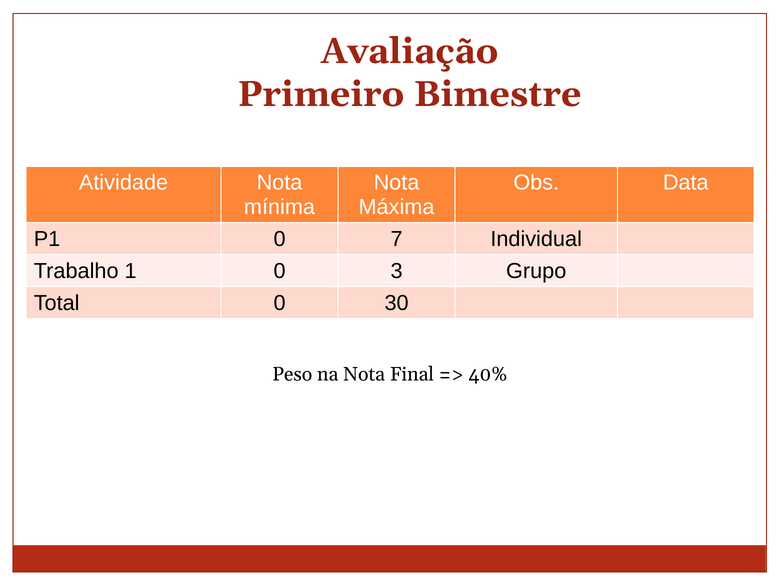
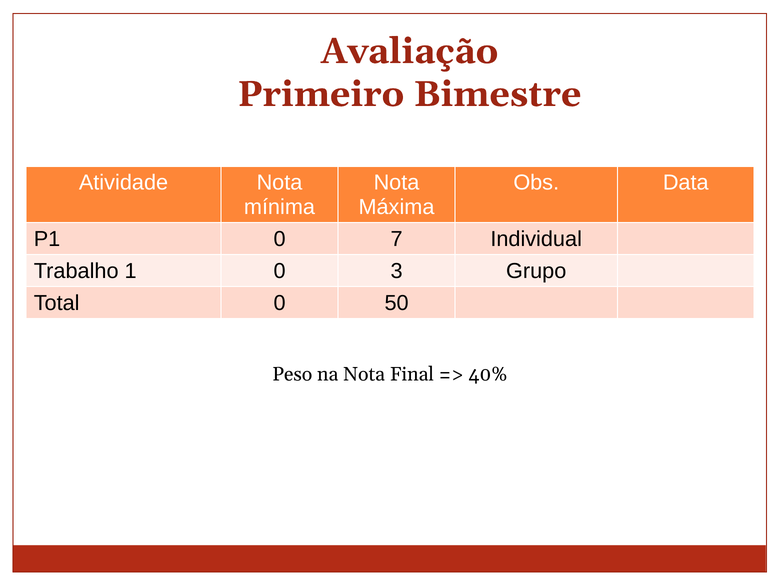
30: 30 -> 50
